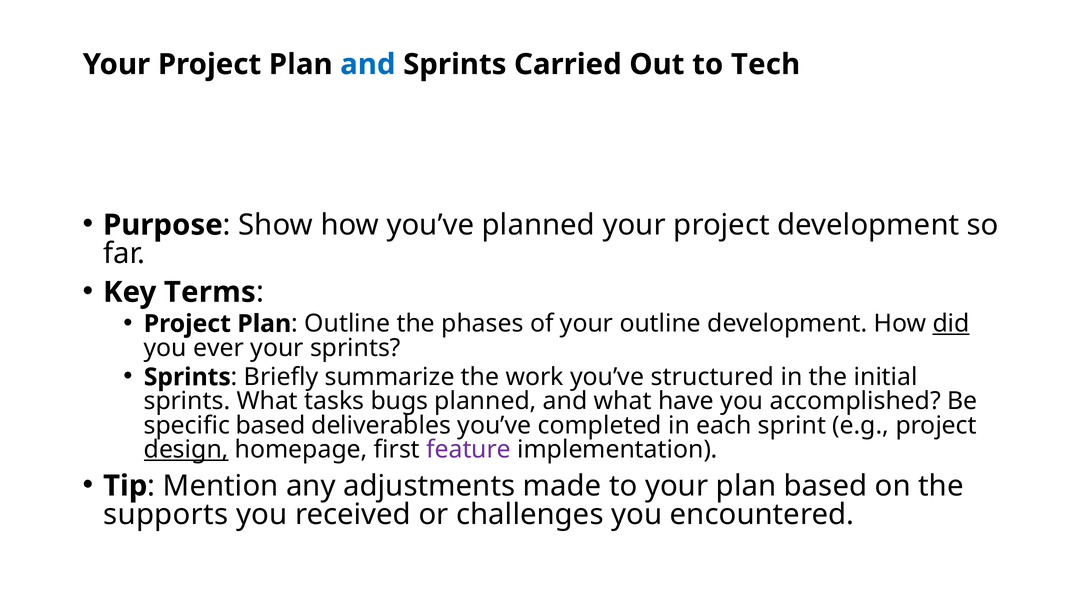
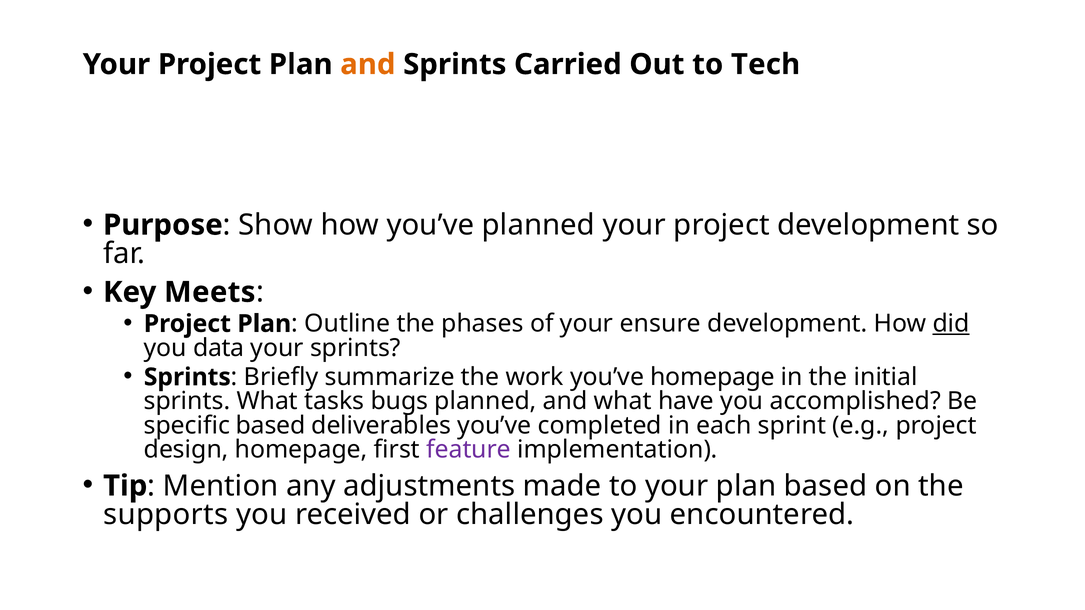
and at (368, 64) colour: blue -> orange
Terms: Terms -> Meets
your outline: outline -> ensure
ever: ever -> data
you’ve structured: structured -> homepage
design underline: present -> none
